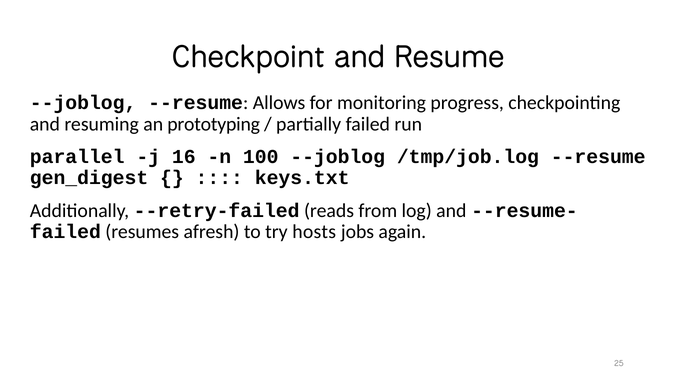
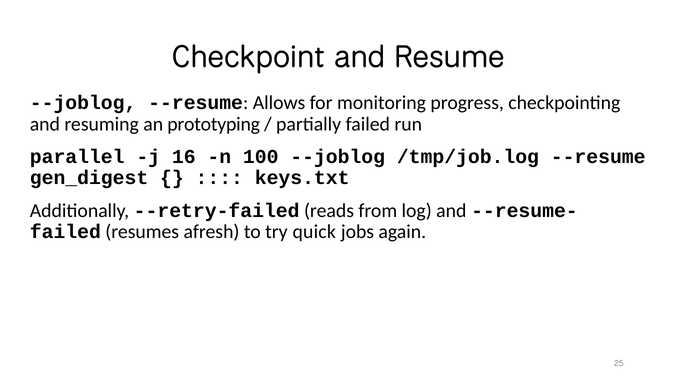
hosts: hosts -> quick
